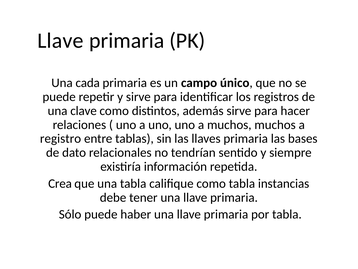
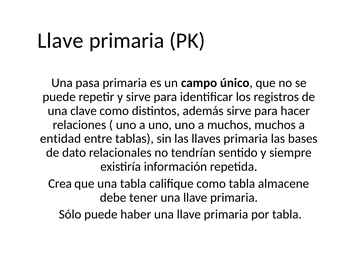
cada: cada -> pasa
registro: registro -> entidad
instancias: instancias -> almacene
